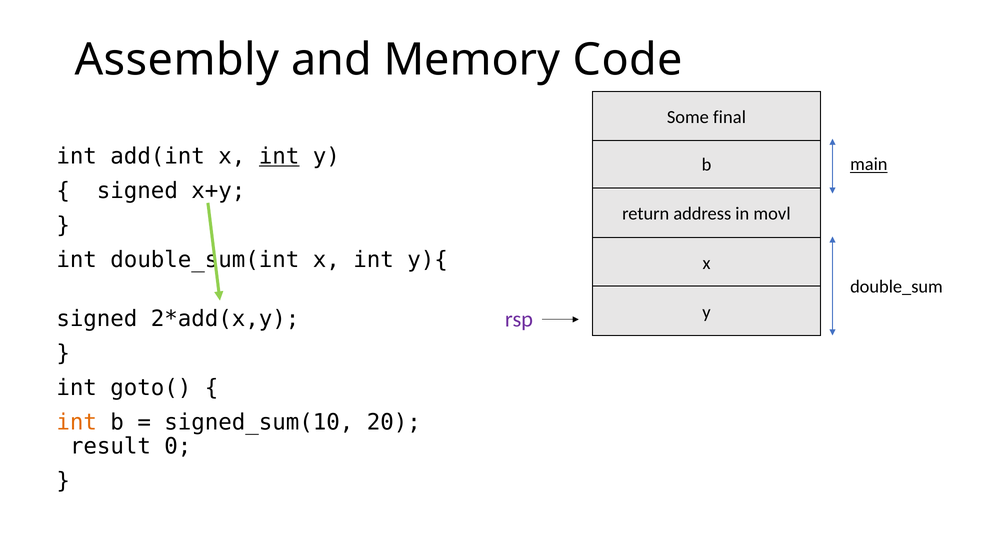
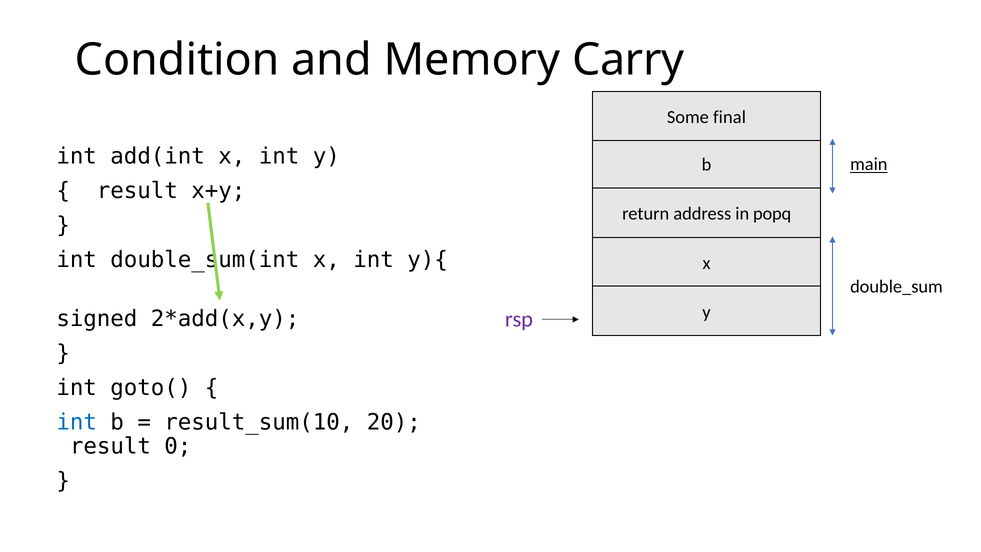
Assembly: Assembly -> Condition
Code: Code -> Carry
int at (279, 156) underline: present -> none
signed at (137, 191): signed -> result
movl: movl -> popq
int at (77, 422) colour: orange -> blue
signed_sum(10: signed_sum(10 -> result_sum(10
